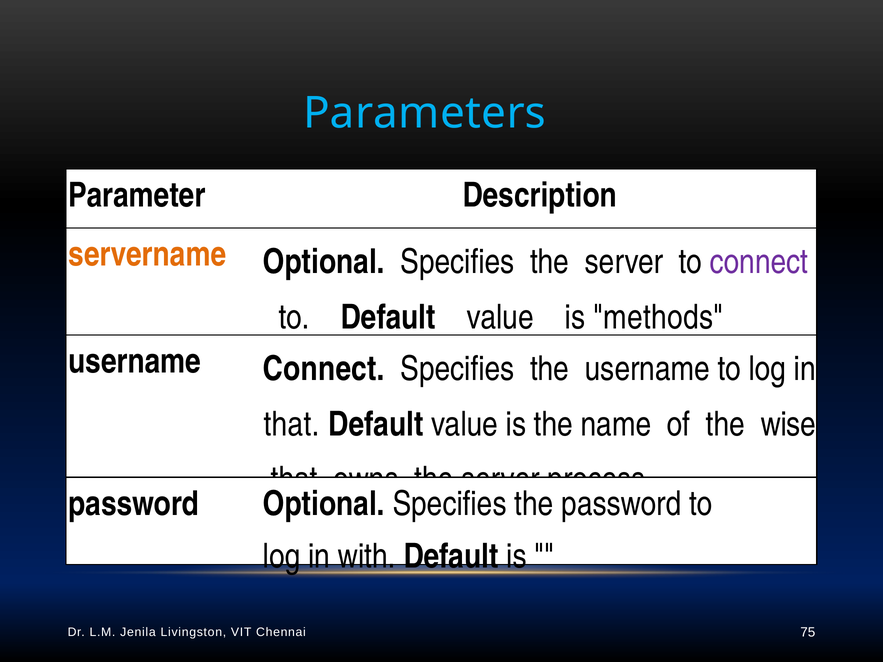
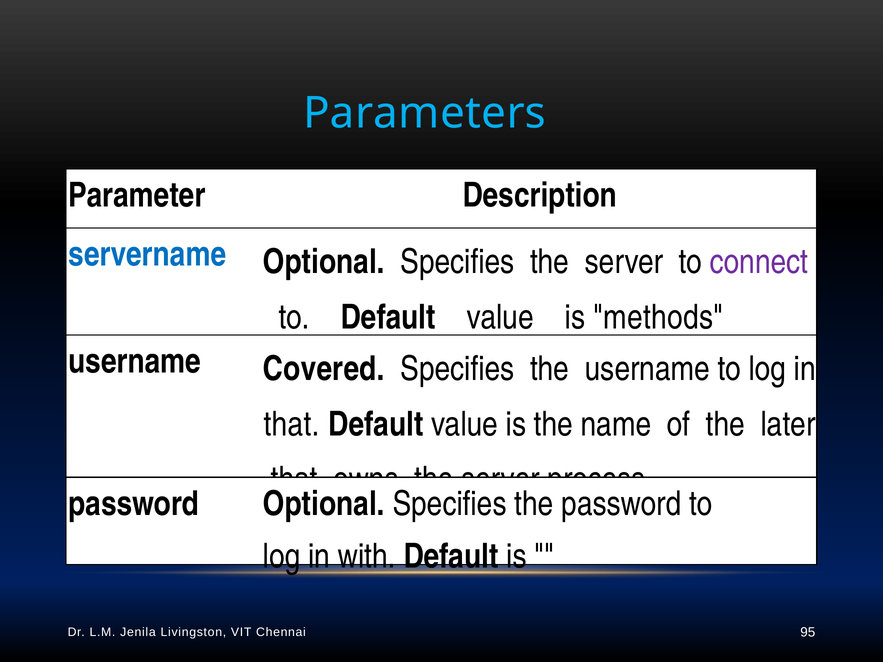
servername colour: orange -> blue
username Connect: Connect -> Covered
wise: wise -> later
75: 75 -> 95
